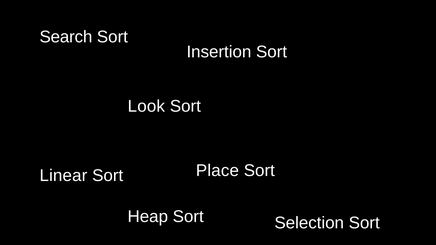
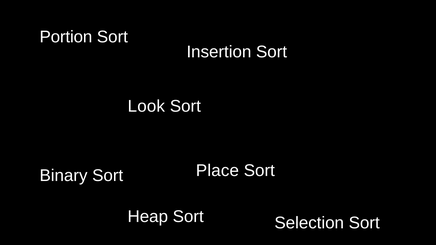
Search: Search -> Portion
Linear: Linear -> Binary
